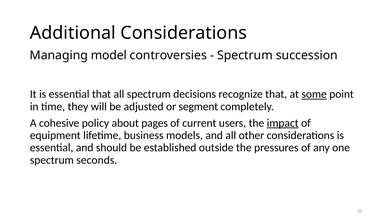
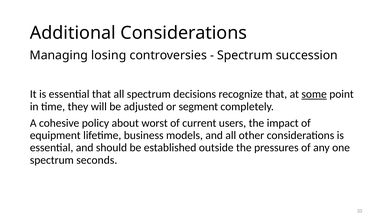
model: model -> losing
pages: pages -> worst
impact underline: present -> none
